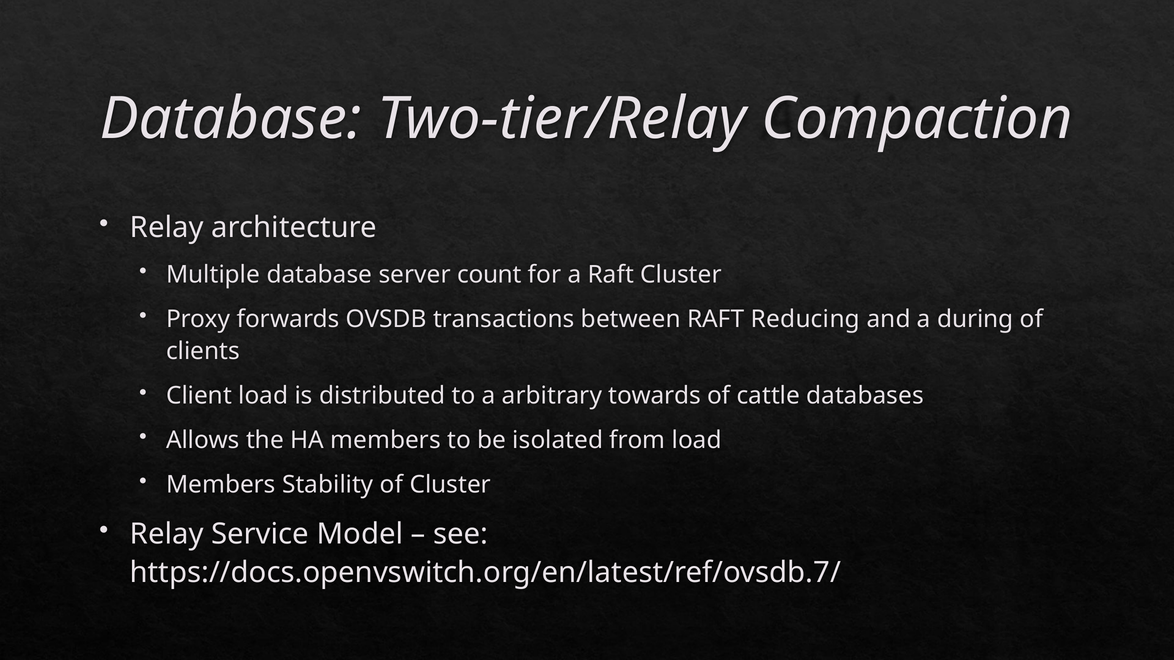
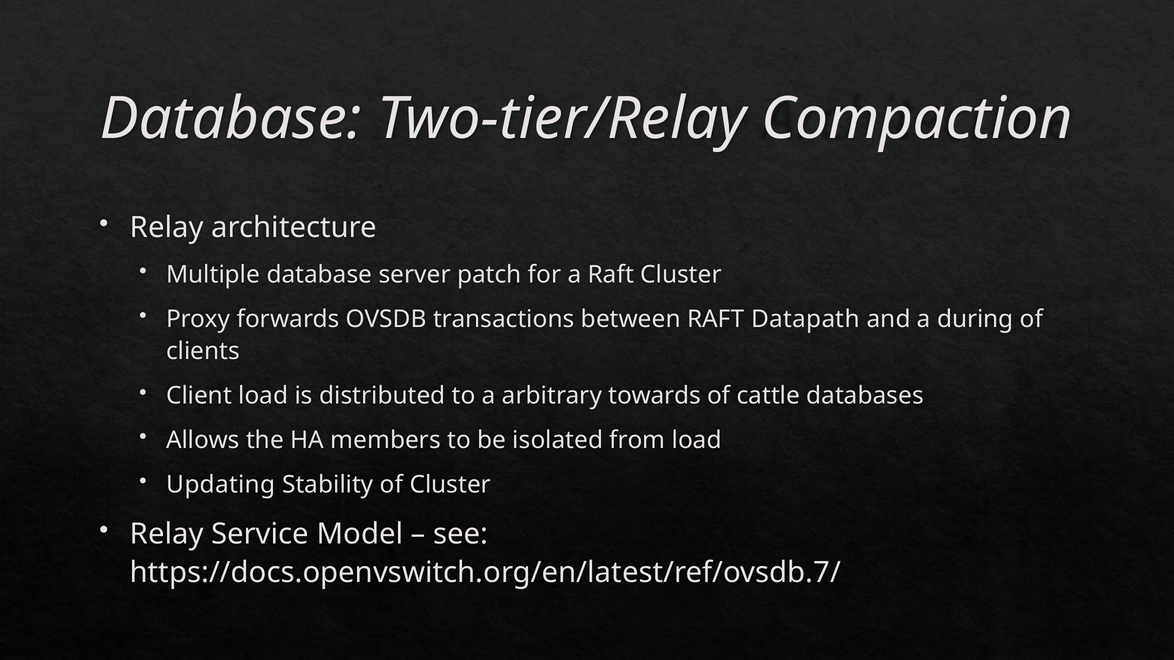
count: count -> patch
Reducing: Reducing -> Datapath
Members at (221, 485): Members -> Updating
